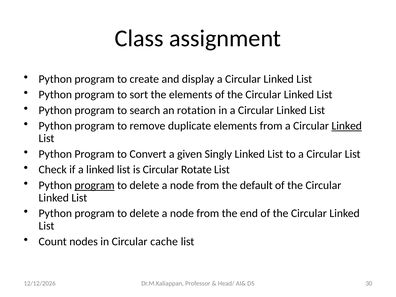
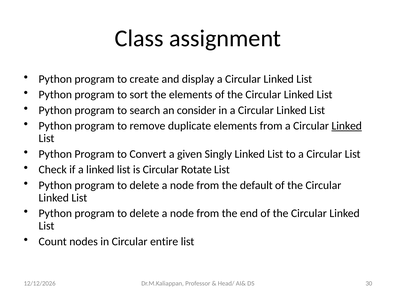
rotation: rotation -> consider
program at (95, 185) underline: present -> none
cache: cache -> entire
